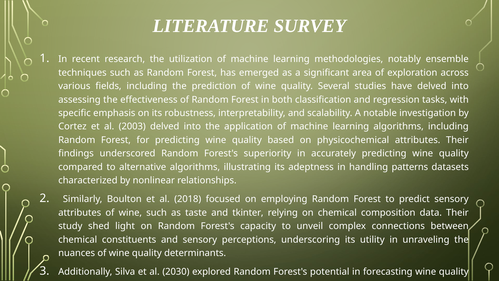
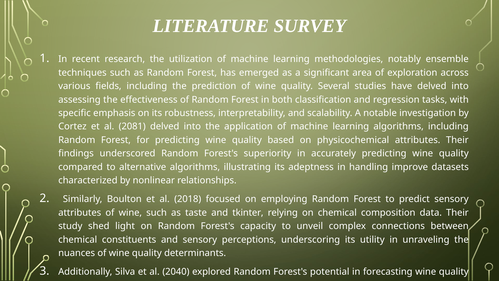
2003: 2003 -> 2081
patterns: patterns -> improve
2030: 2030 -> 2040
